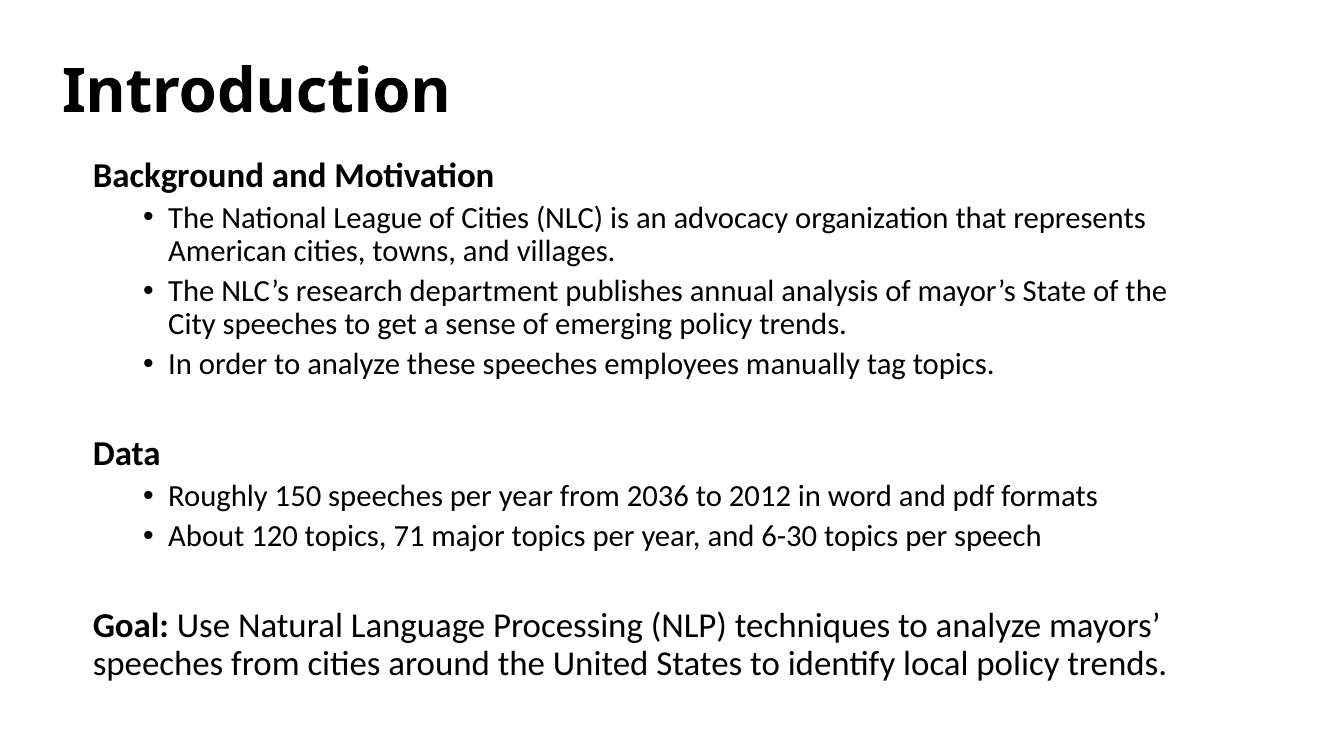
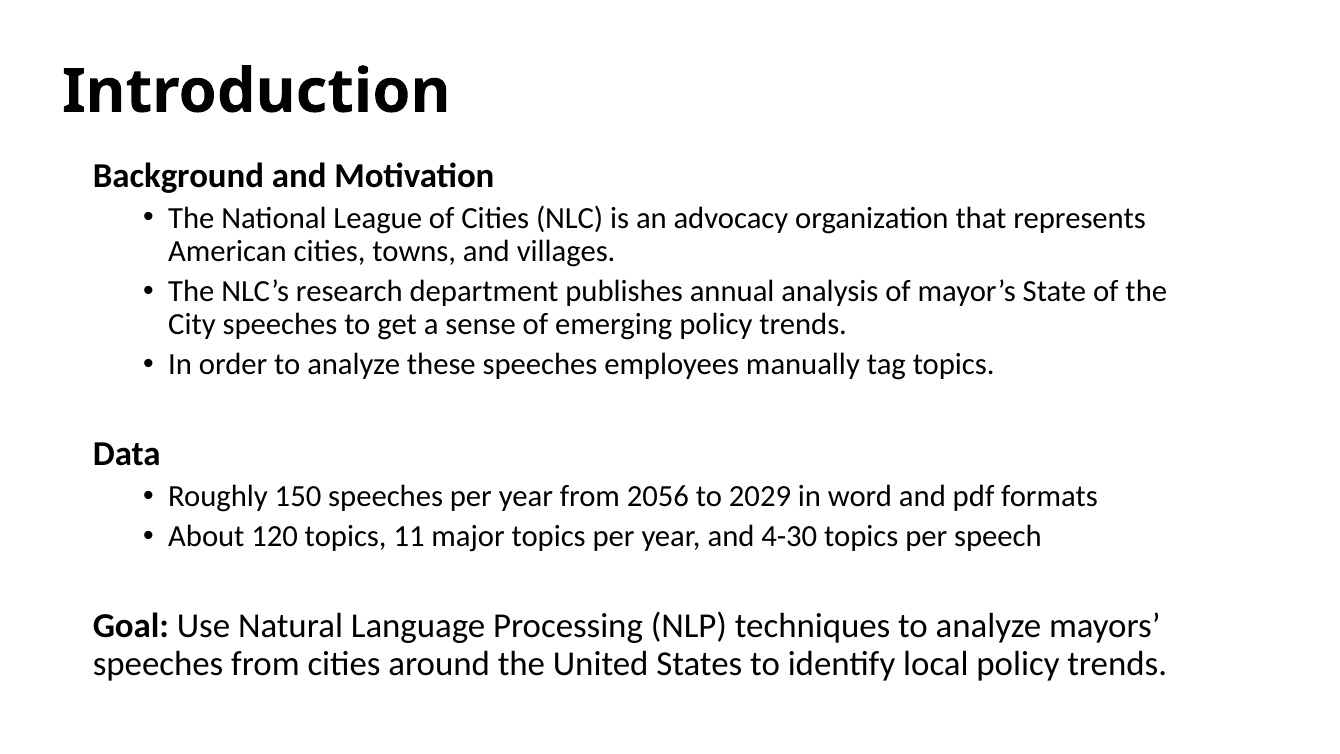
2036: 2036 -> 2056
2012: 2012 -> 2029
71: 71 -> 11
6-30: 6-30 -> 4-30
